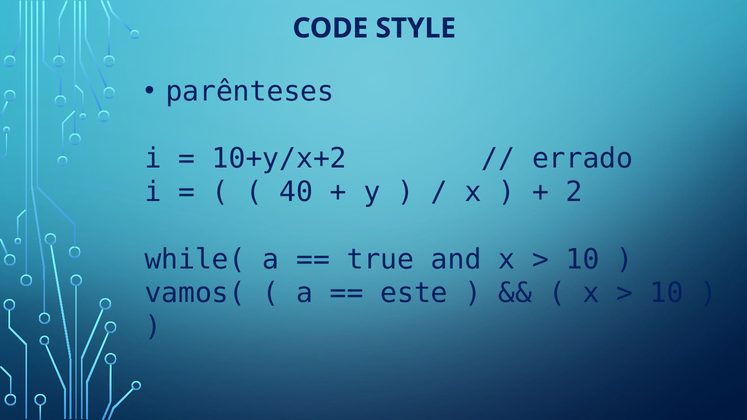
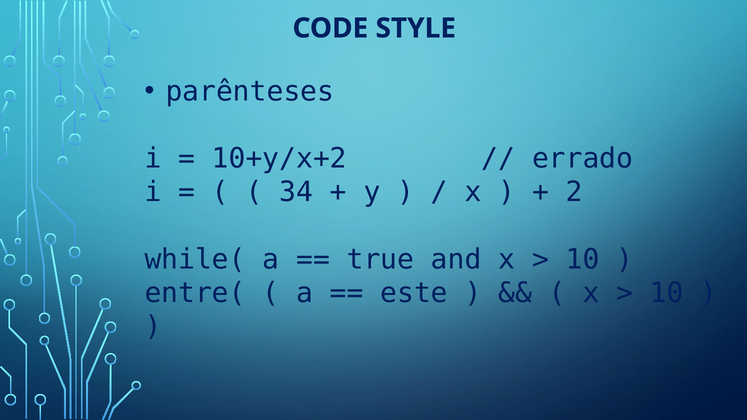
40: 40 -> 34
vamos(: vamos( -> entre(
